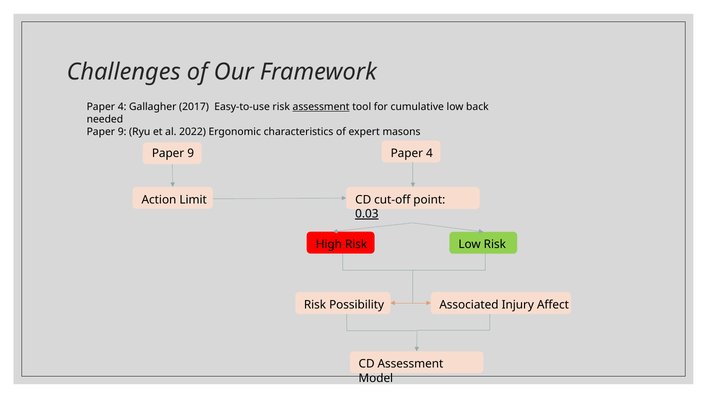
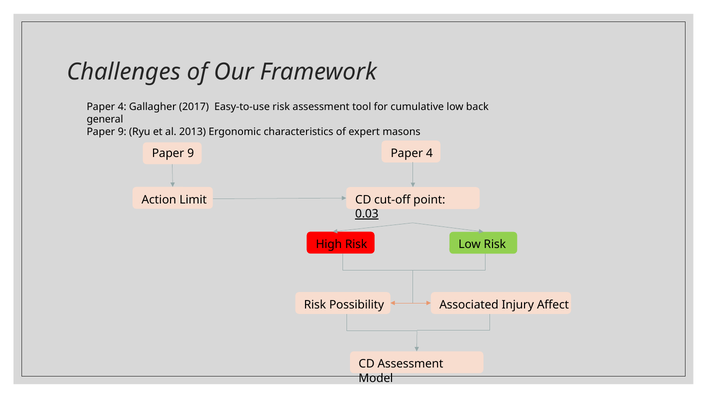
assessment at (321, 107) underline: present -> none
needed: needed -> general
2022: 2022 -> 2013
